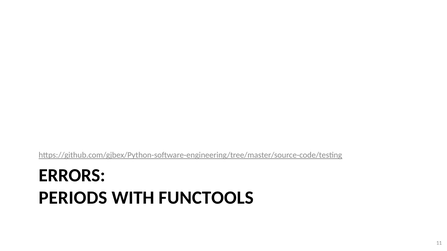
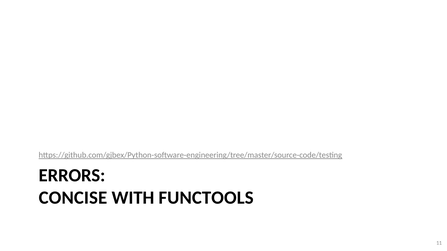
PERIODS: PERIODS -> CONCISE
